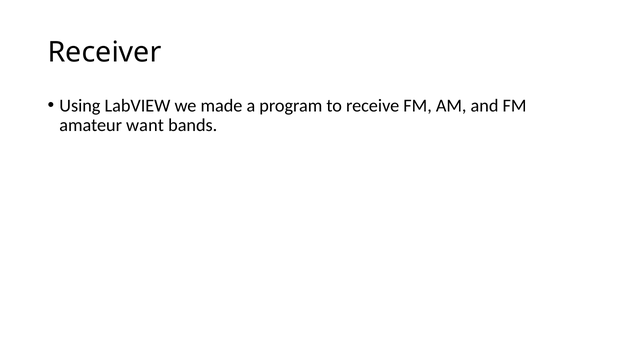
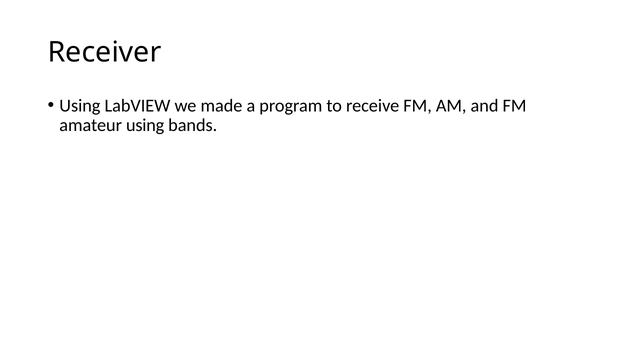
amateur want: want -> using
